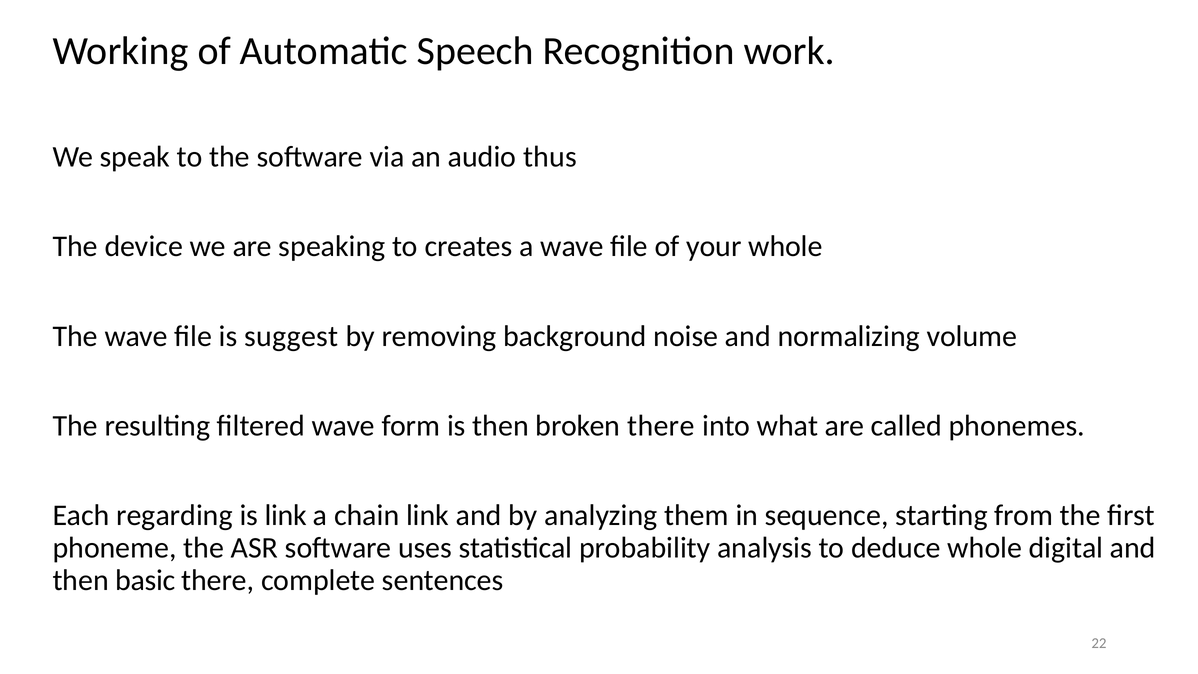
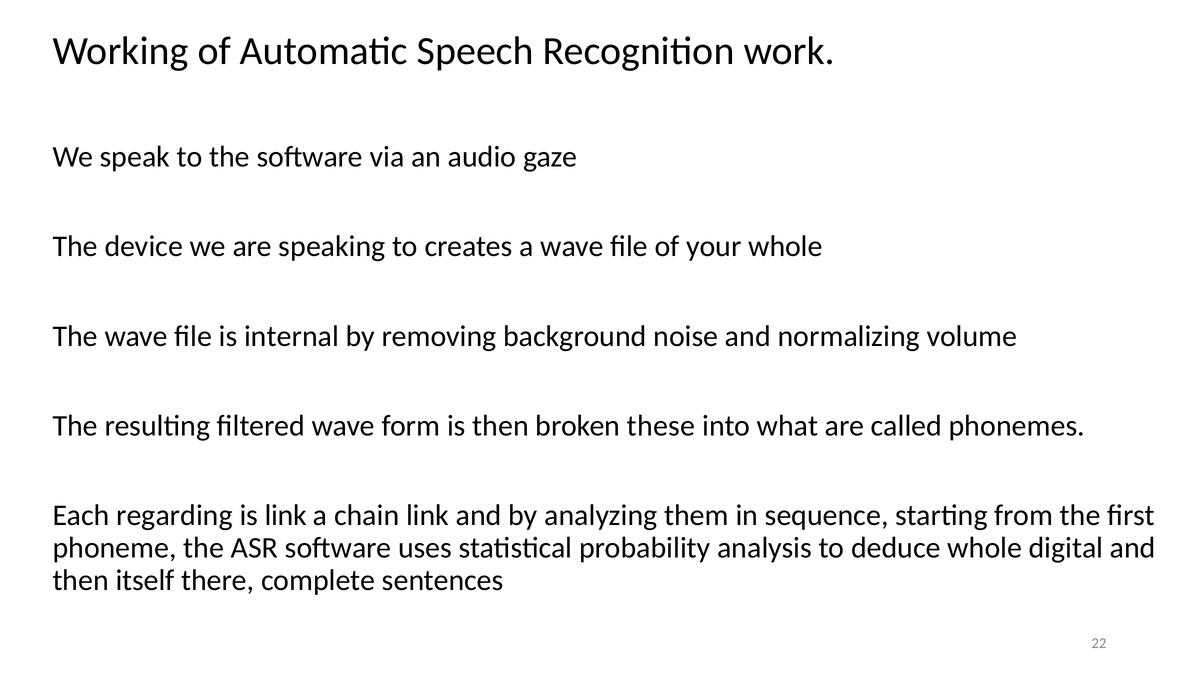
thus: thus -> gaze
suggest: suggest -> internal
broken there: there -> these
basic: basic -> itself
